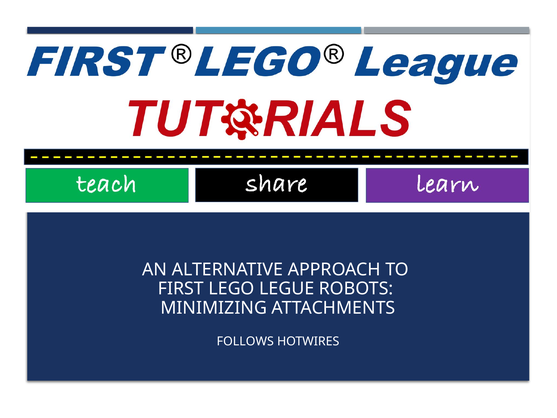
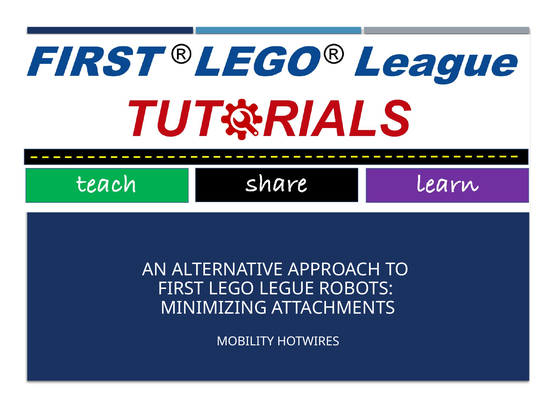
FOLLOWS: FOLLOWS -> MOBILITY
